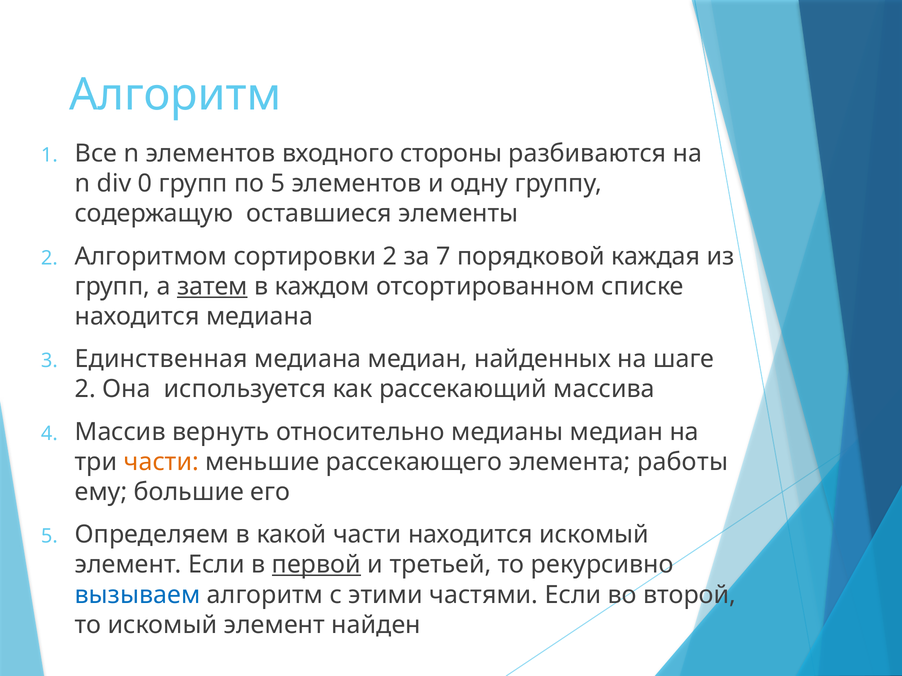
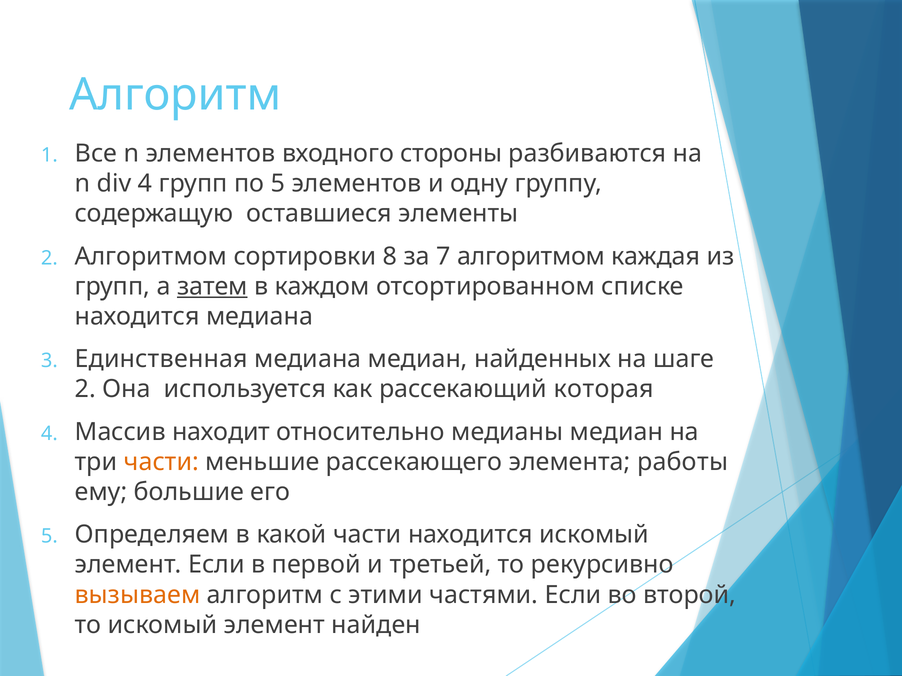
div 0: 0 -> 4
сортировки 2: 2 -> 8
7 порядковой: порядковой -> алгоритмом
массива: массива -> которая
вернуть: вернуть -> находит
первой underline: present -> none
вызываем colour: blue -> orange
